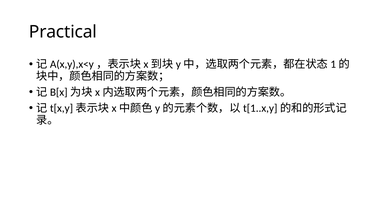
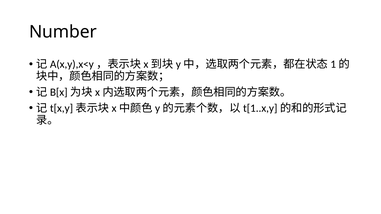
Practical: Practical -> Number
